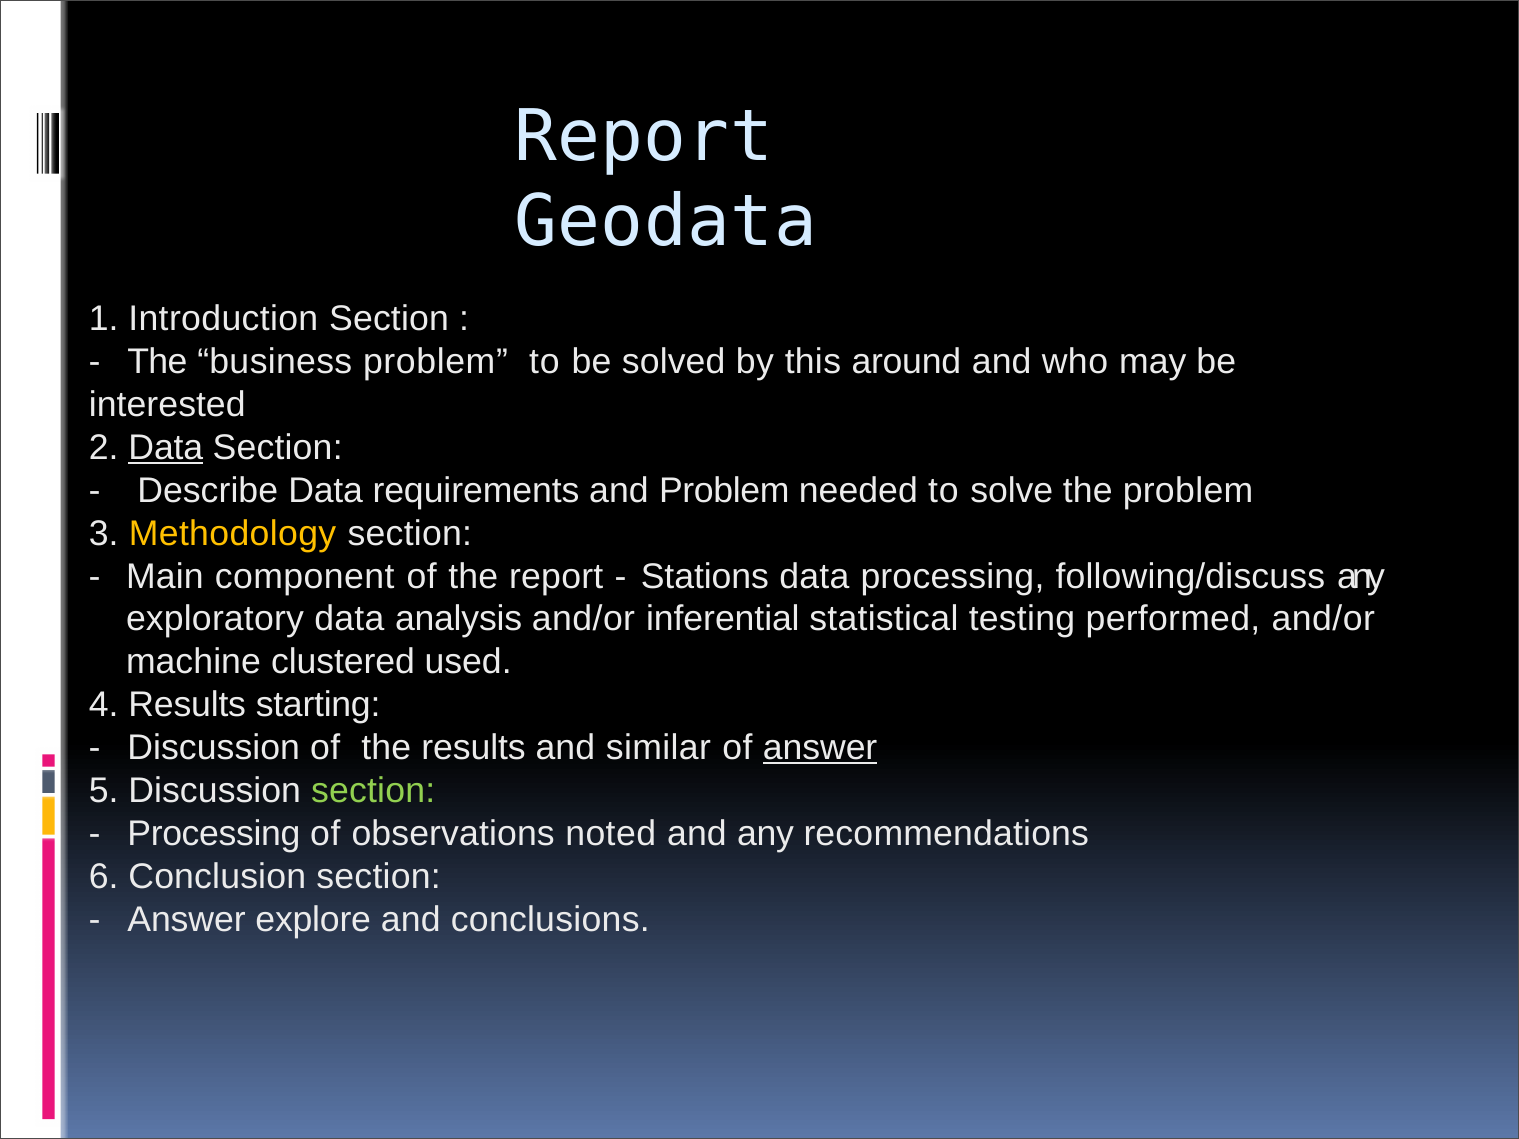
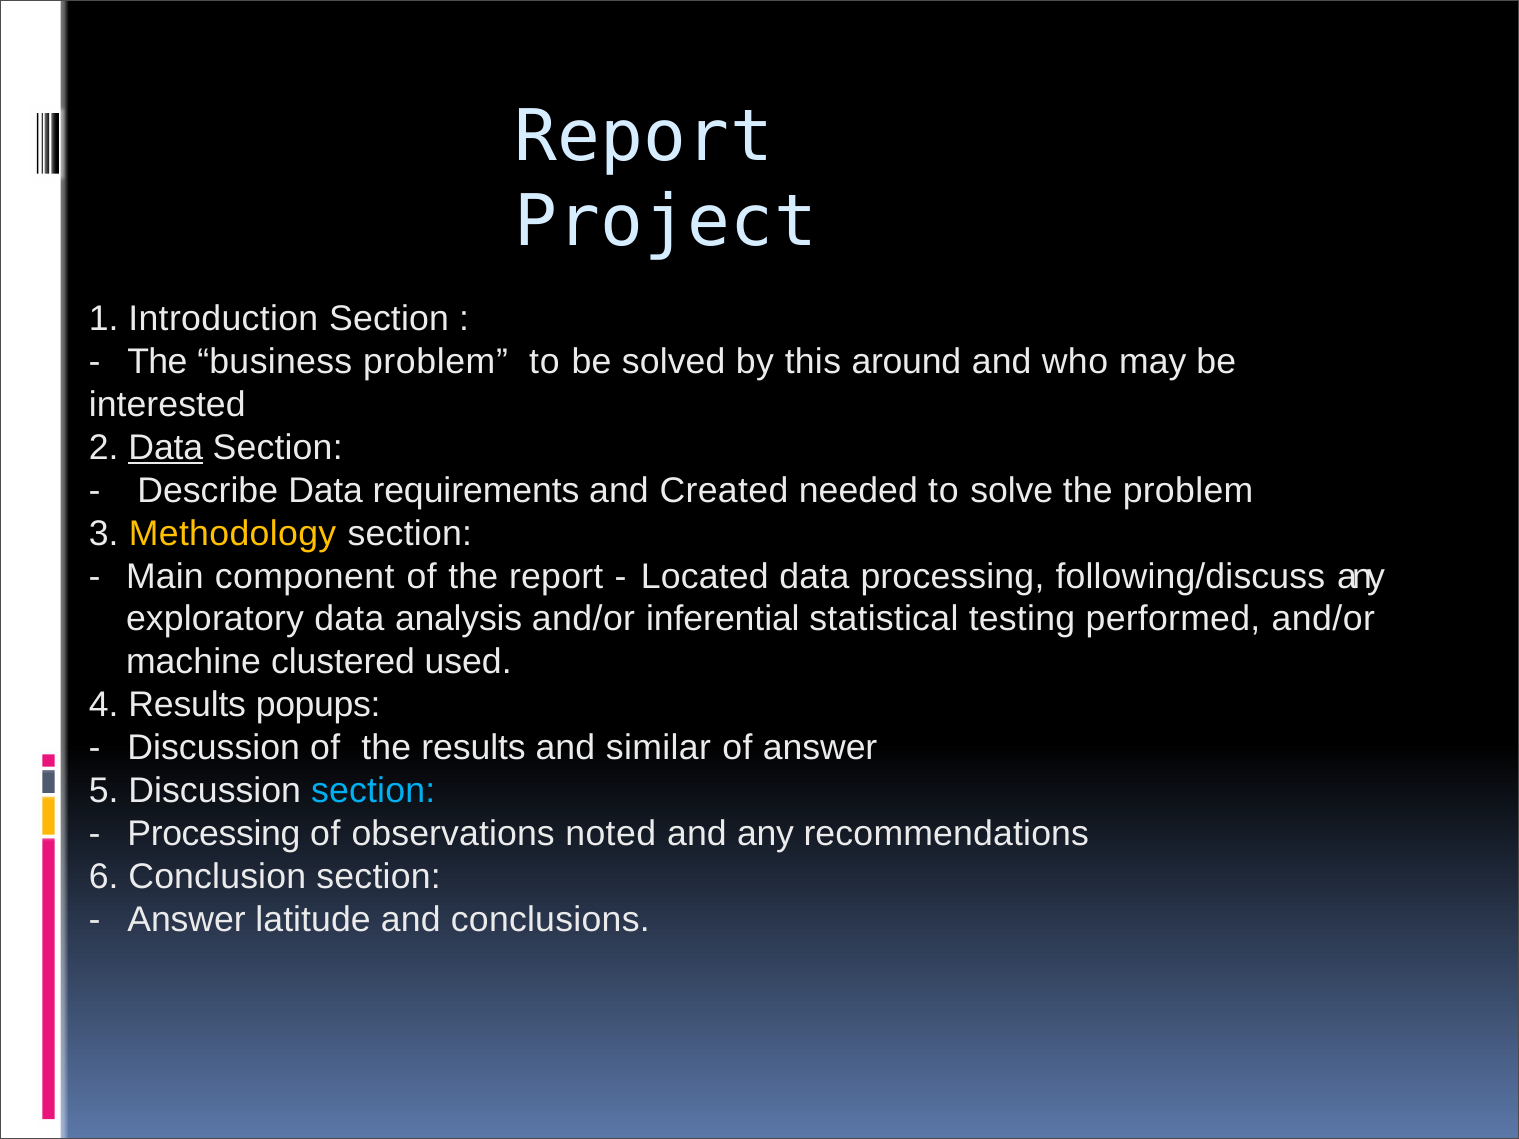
Geodata: Geodata -> Project
and Problem: Problem -> Created
Stations: Stations -> Located
starting: starting -> popups
answer at (820, 748) underline: present -> none
section at (373, 791) colour: light green -> light blue
explore: explore -> latitude
